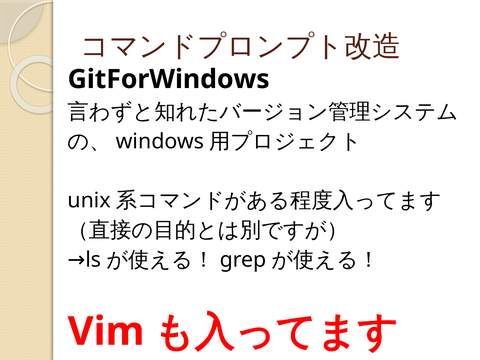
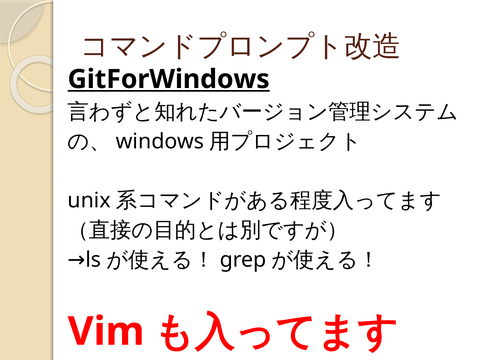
GitForWindows underline: none -> present
